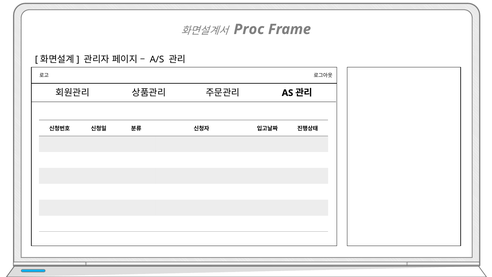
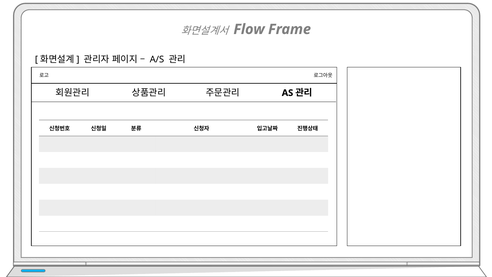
Proc: Proc -> Flow
